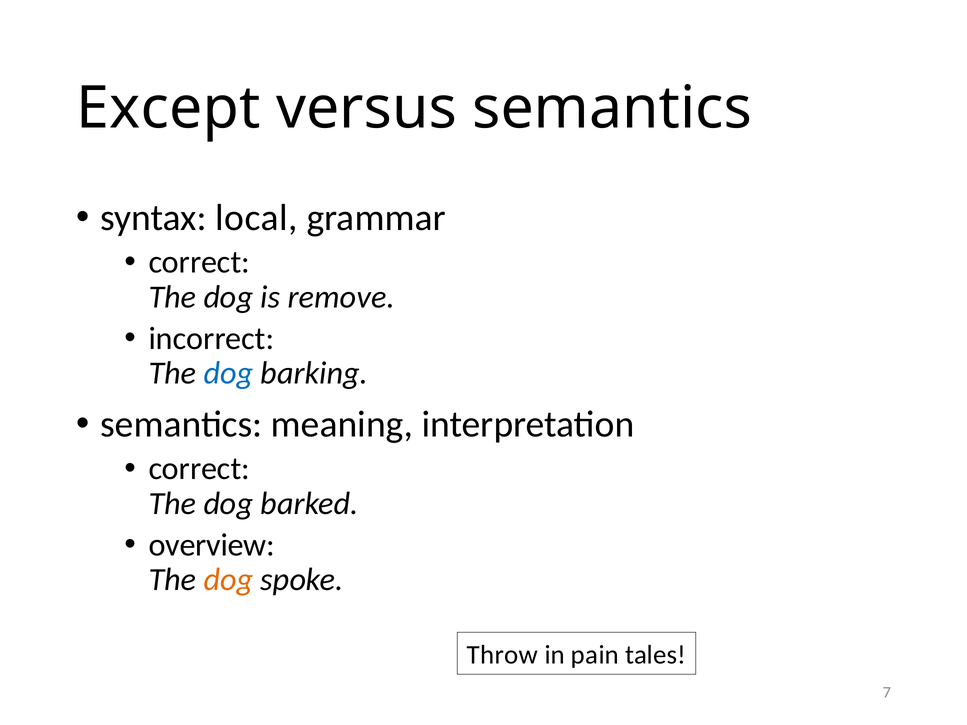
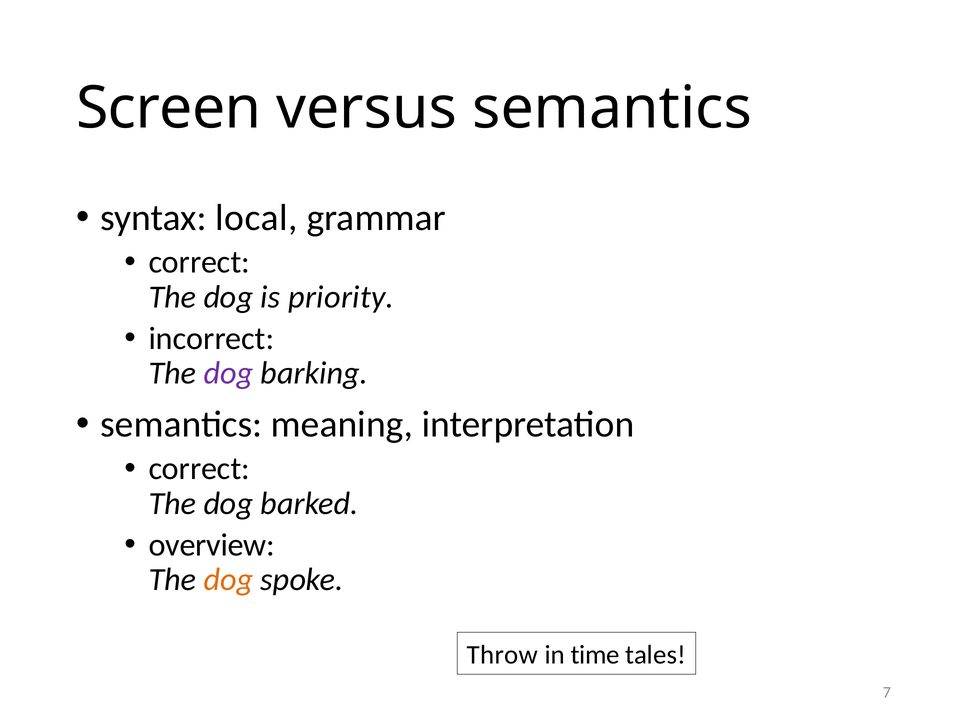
Except: Except -> Screen
remove: remove -> priority
dog at (228, 373) colour: blue -> purple
pain: pain -> time
